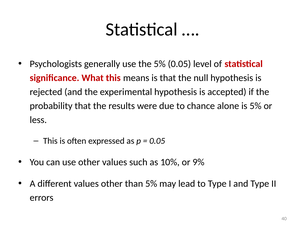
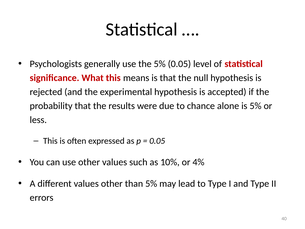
9%: 9% -> 4%
